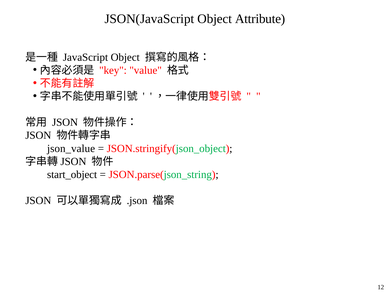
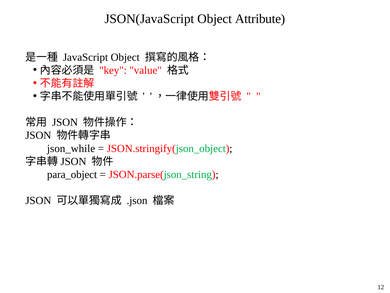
json_value: json_value -> json_while
start_object: start_object -> para_object
